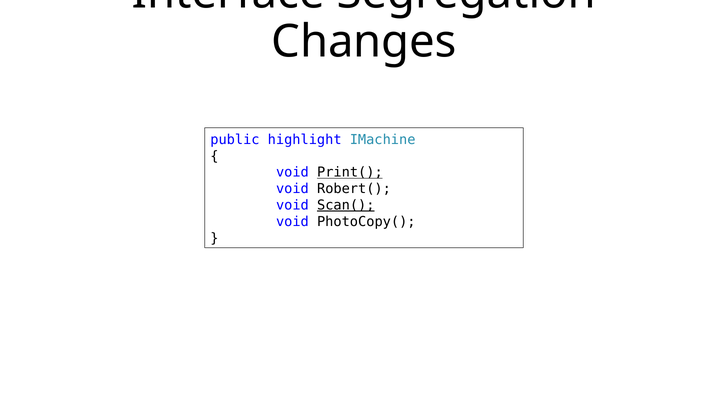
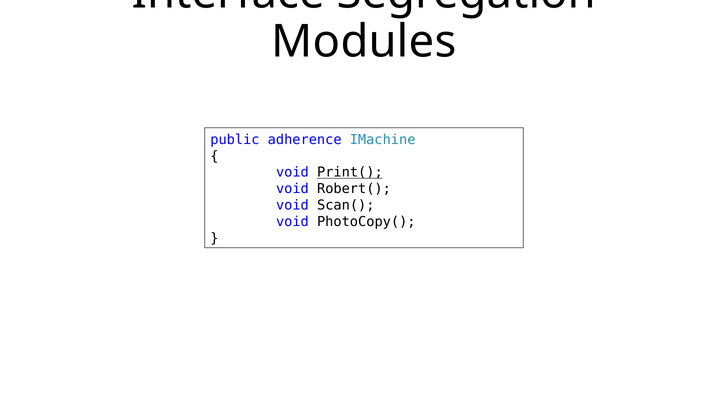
Changes: Changes -> Modules
highlight: highlight -> adherence
Scan( underline: present -> none
